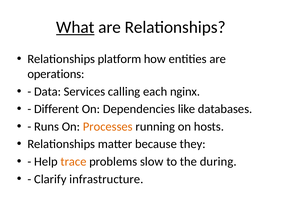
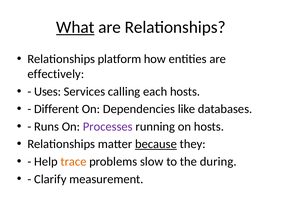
operations: operations -> effectively
Data: Data -> Uses
each nginx: nginx -> hosts
Processes colour: orange -> purple
because underline: none -> present
infrastructure: infrastructure -> measurement
